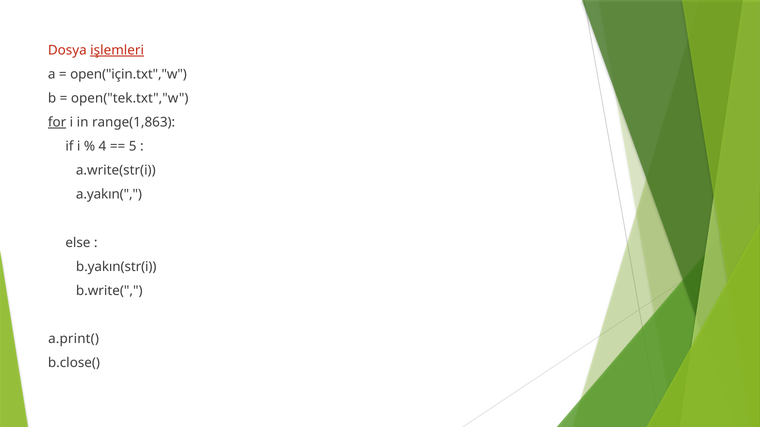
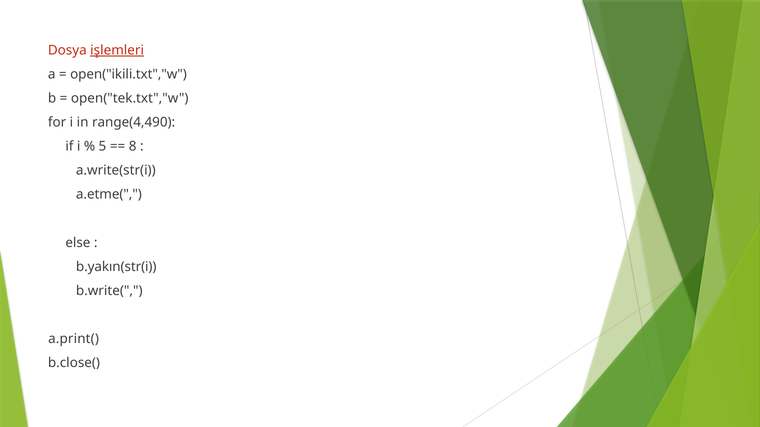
open("için.txt","w: open("için.txt","w -> open("ikili.txt","w
for underline: present -> none
range(1,863: range(1,863 -> range(4,490
4: 4 -> 5
5: 5 -> 8
a.yakın(: a.yakın( -> a.etme(
